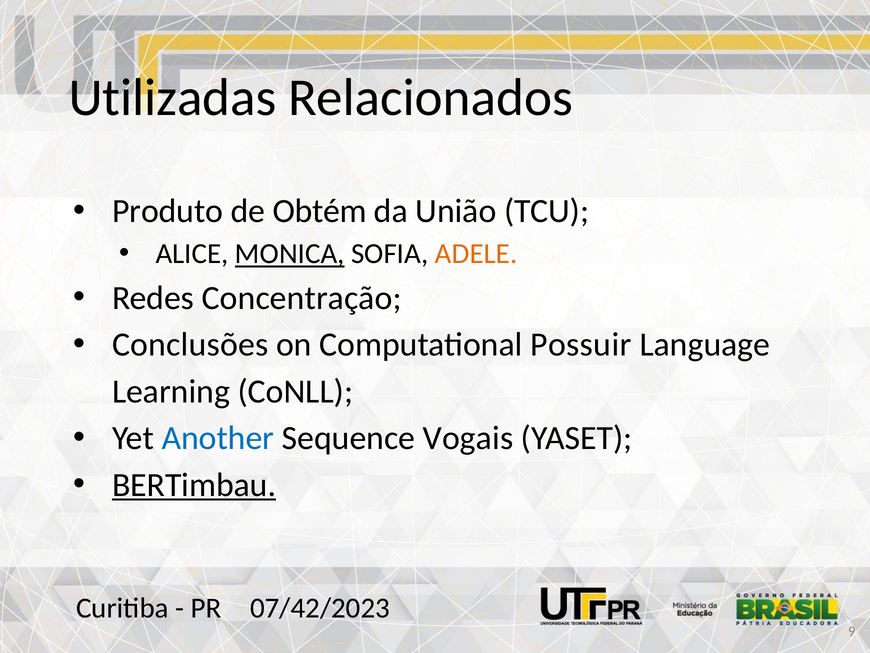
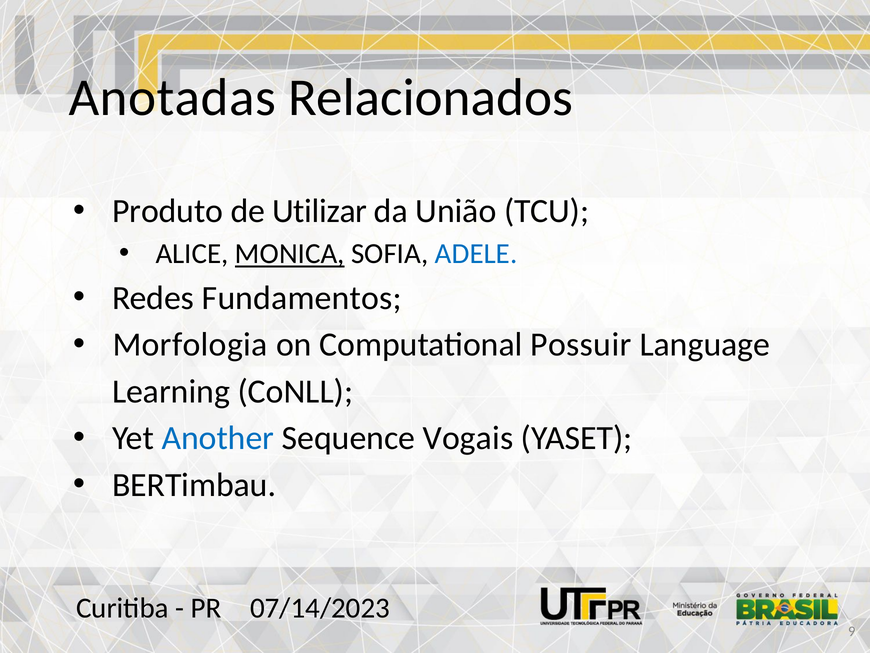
Utilizadas: Utilizadas -> Anotadas
Obtém: Obtém -> Utilizar
ADELE colour: orange -> blue
Concentração: Concentração -> Fundamentos
Conclusões: Conclusões -> Morfologia
BERTimbau underline: present -> none
07/42/2023: 07/42/2023 -> 07/14/2023
